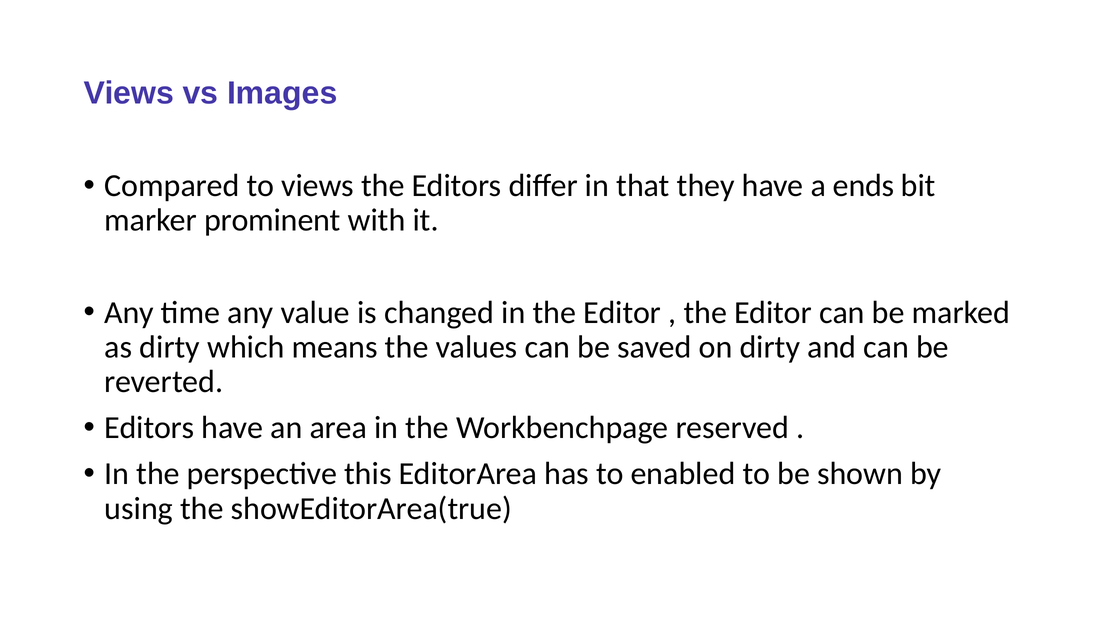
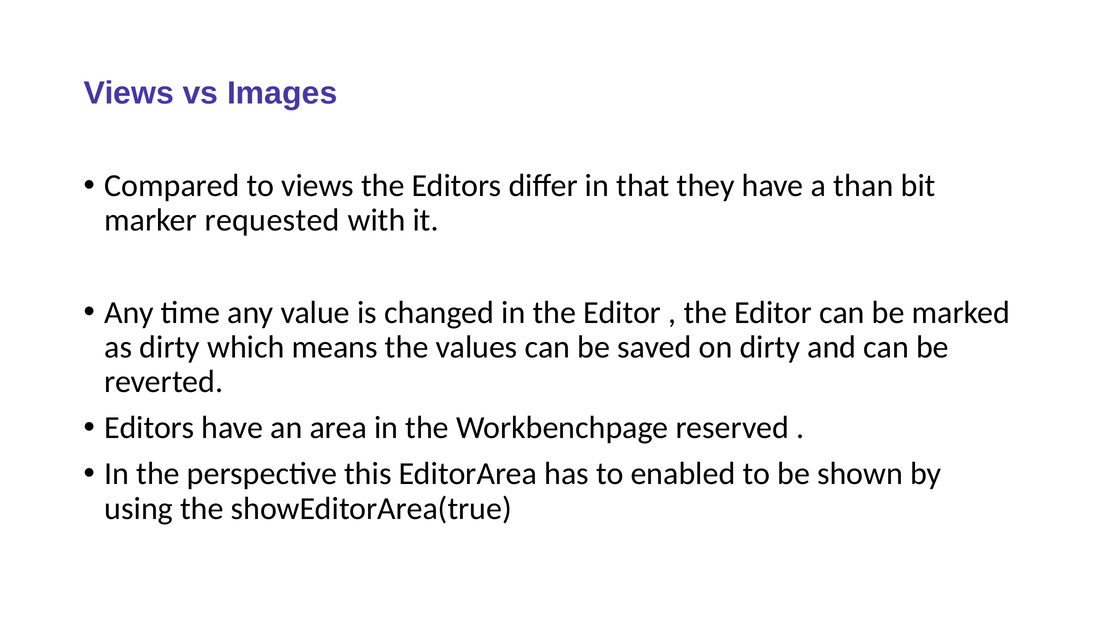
ends: ends -> than
prominent: prominent -> requested
